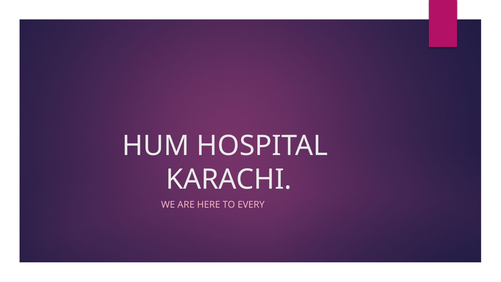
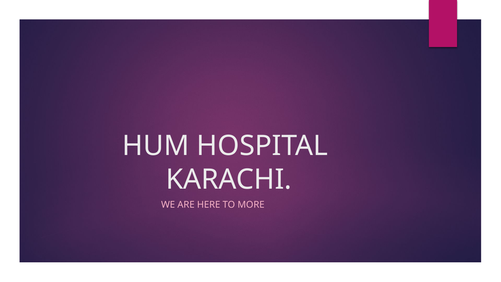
EVERY: EVERY -> MORE
